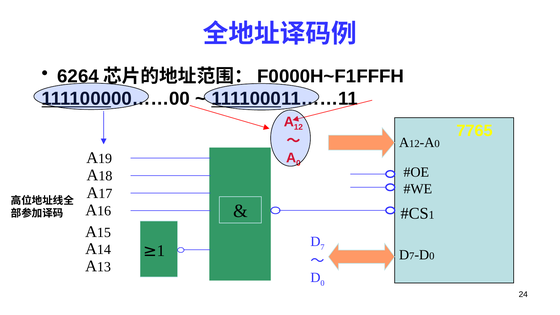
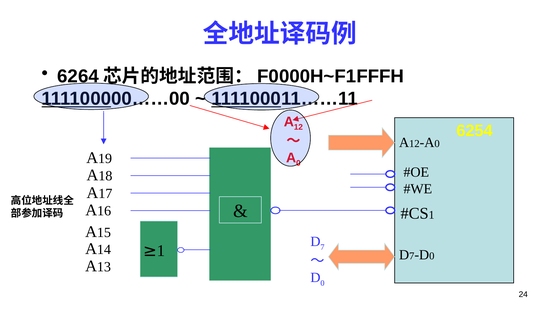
7765: 7765 -> 6254
